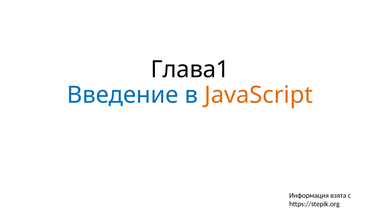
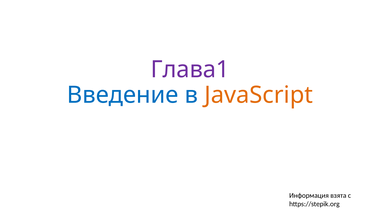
Глава1 colour: black -> purple
